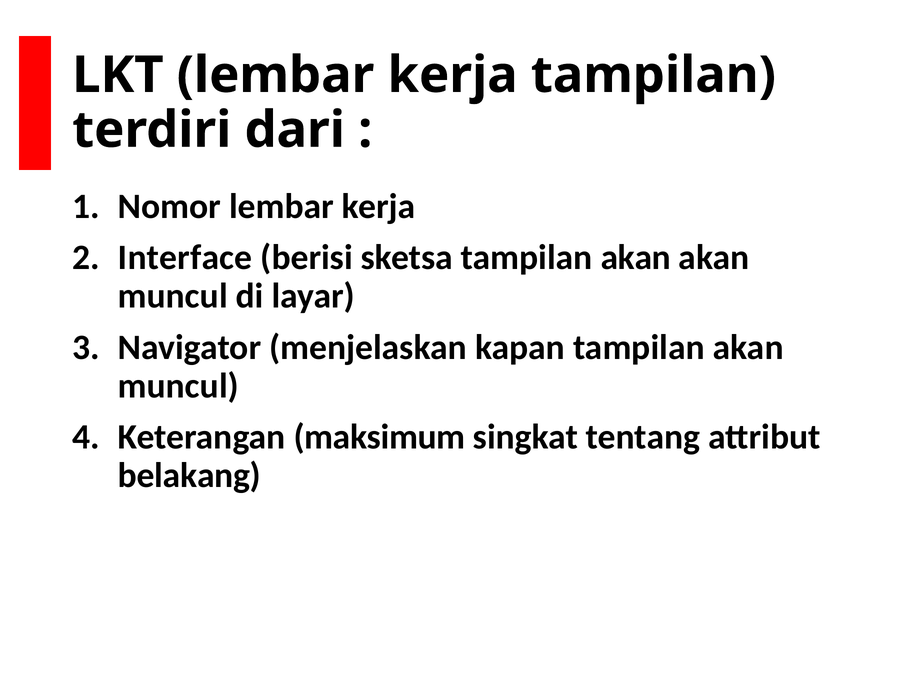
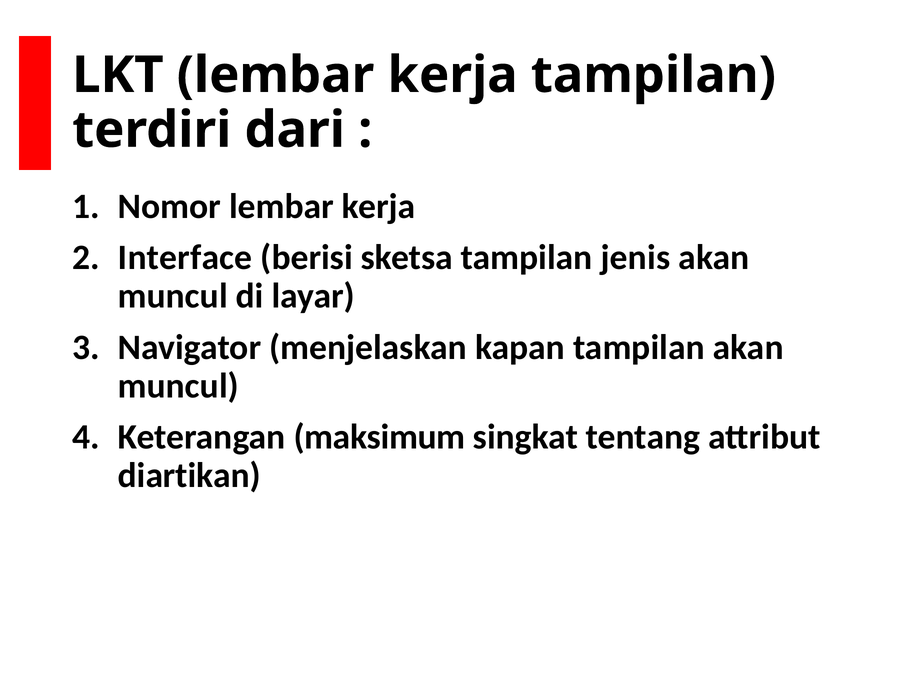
sketsa tampilan akan: akan -> jenis
belakang: belakang -> diartikan
